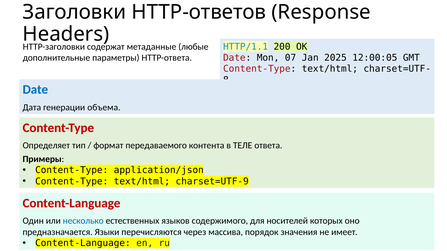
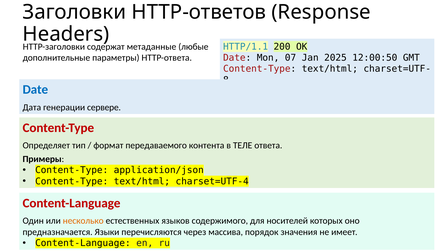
12:00:05: 12:00:05 -> 12:00:50
объема: объема -> сервере
charset=UTF-9: charset=UTF-9 -> charset=UTF-4
несколько colour: blue -> orange
